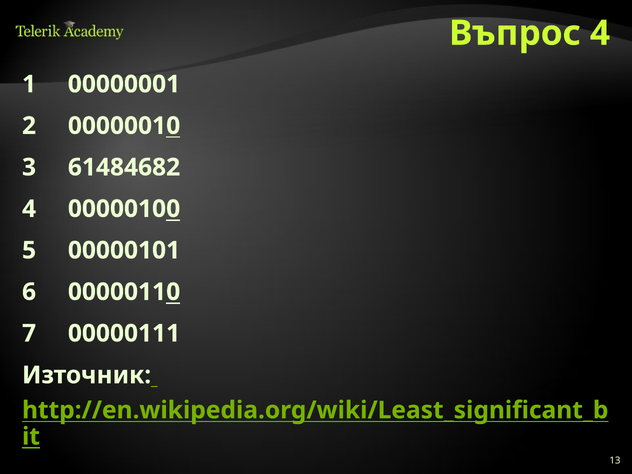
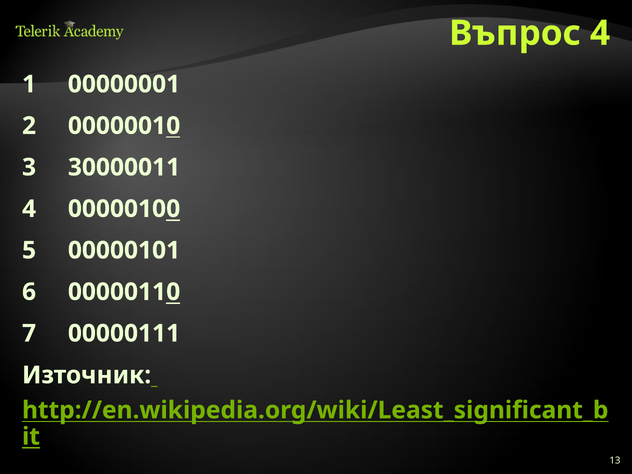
61484682: 61484682 -> 30000011
